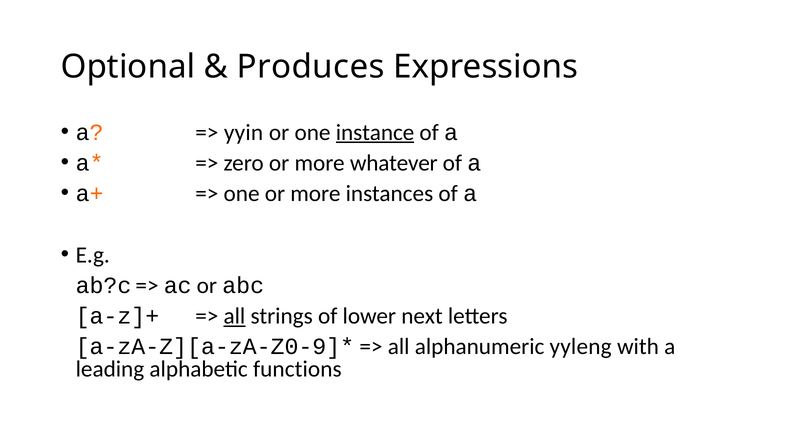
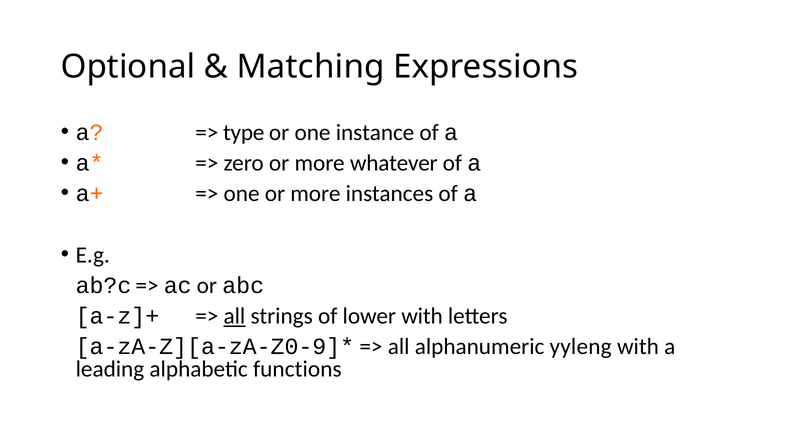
Produces: Produces -> Matching
yyin: yyin -> type
instance underline: present -> none
lower next: next -> with
